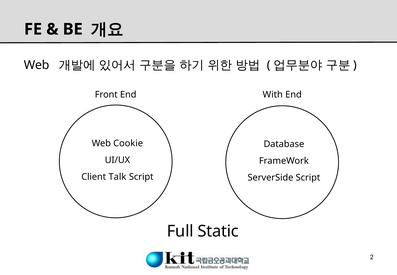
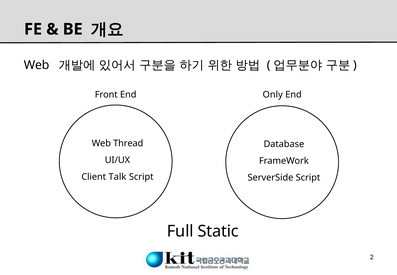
With: With -> Only
Cookie: Cookie -> Thread
